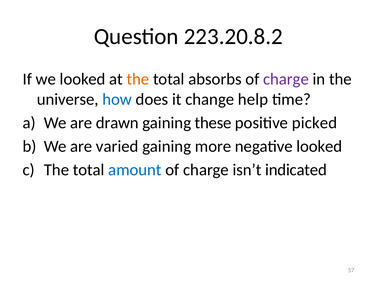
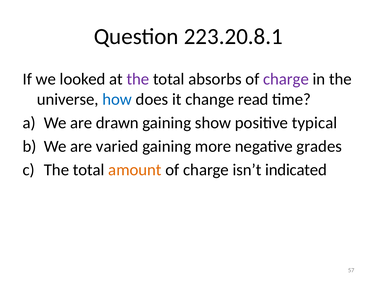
223.20.8.2: 223.20.8.2 -> 223.20.8.1
the at (138, 79) colour: orange -> purple
help: help -> read
these: these -> show
picked: picked -> typical
negative looked: looked -> grades
amount colour: blue -> orange
